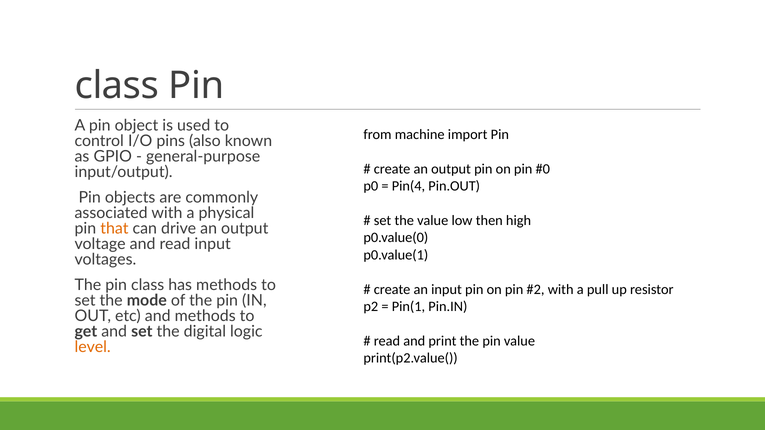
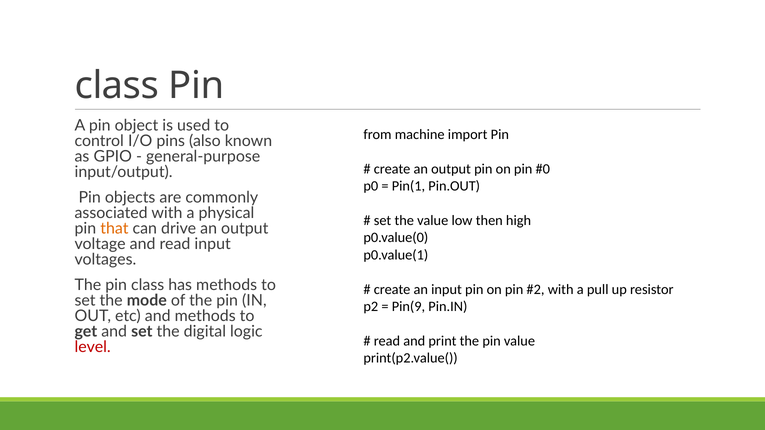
Pin(4: Pin(4 -> Pin(1
Pin(1: Pin(1 -> Pin(9
level colour: orange -> red
